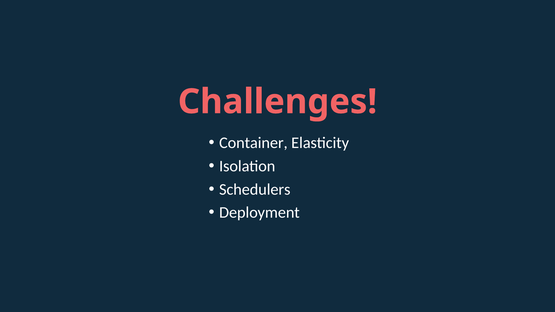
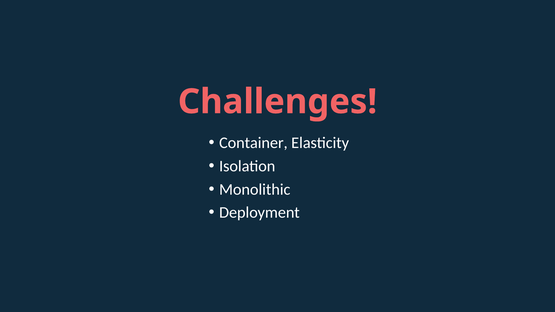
Schedulers: Schedulers -> Monolithic
